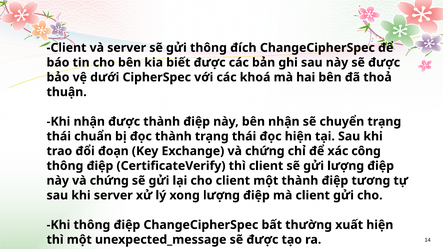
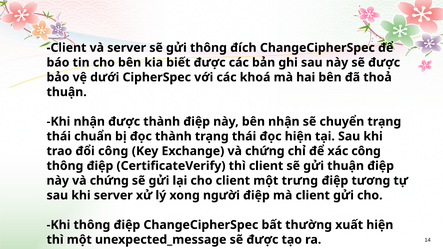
đổi đoạn: đoạn -> công
gửi lượng: lượng -> thuận
một thành: thành -> trưng
xong lượng: lượng -> người
